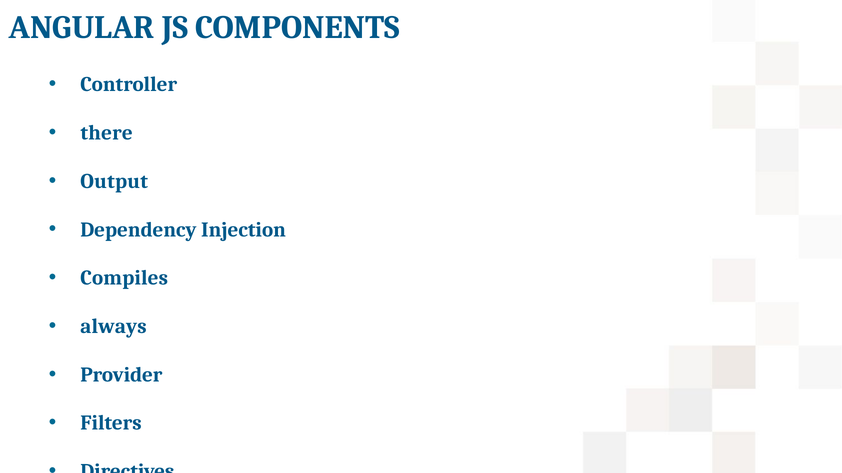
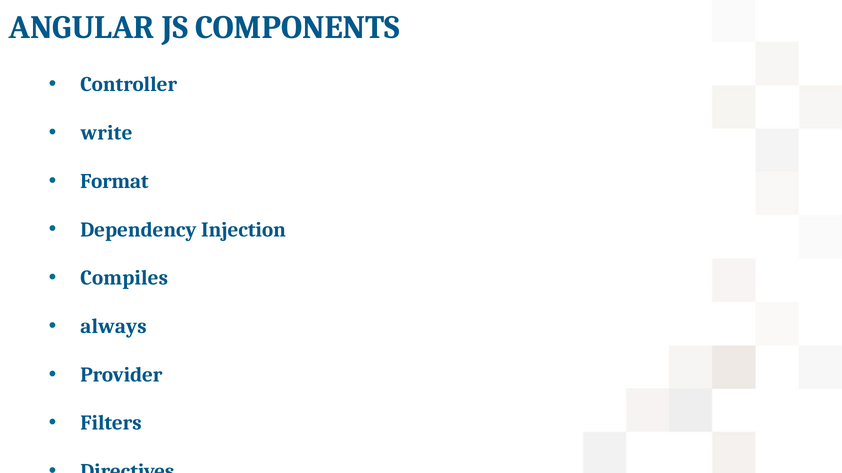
there: there -> write
Output: Output -> Format
